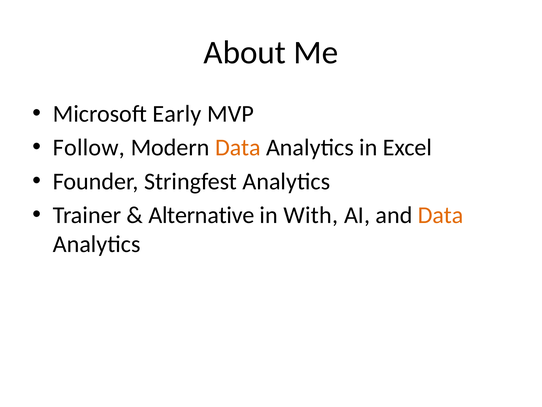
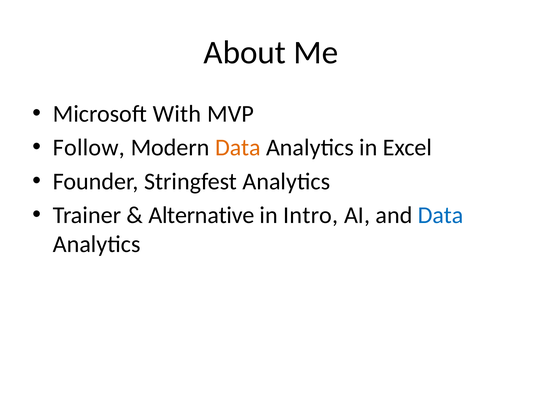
Early: Early -> With
With: With -> Intro
Data at (441, 215) colour: orange -> blue
